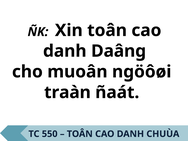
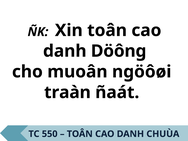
Daâng: Daâng -> Döông
